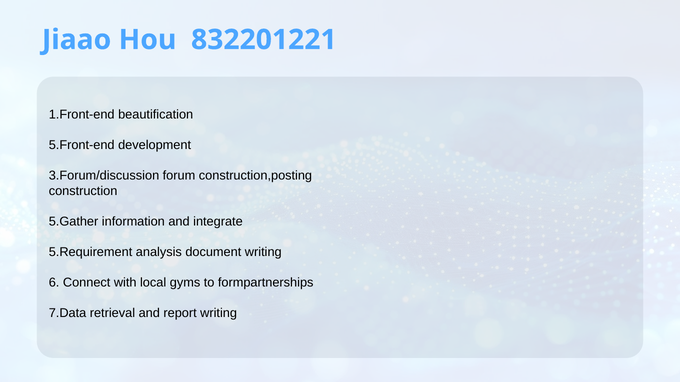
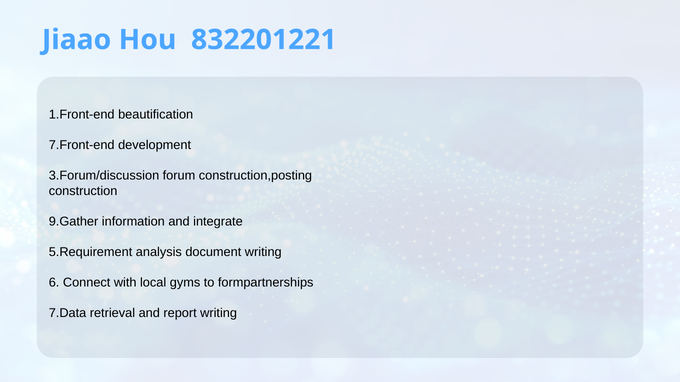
5.Front-end: 5.Front-end -> 7.Front-end
5.Gather: 5.Gather -> 9.Gather
